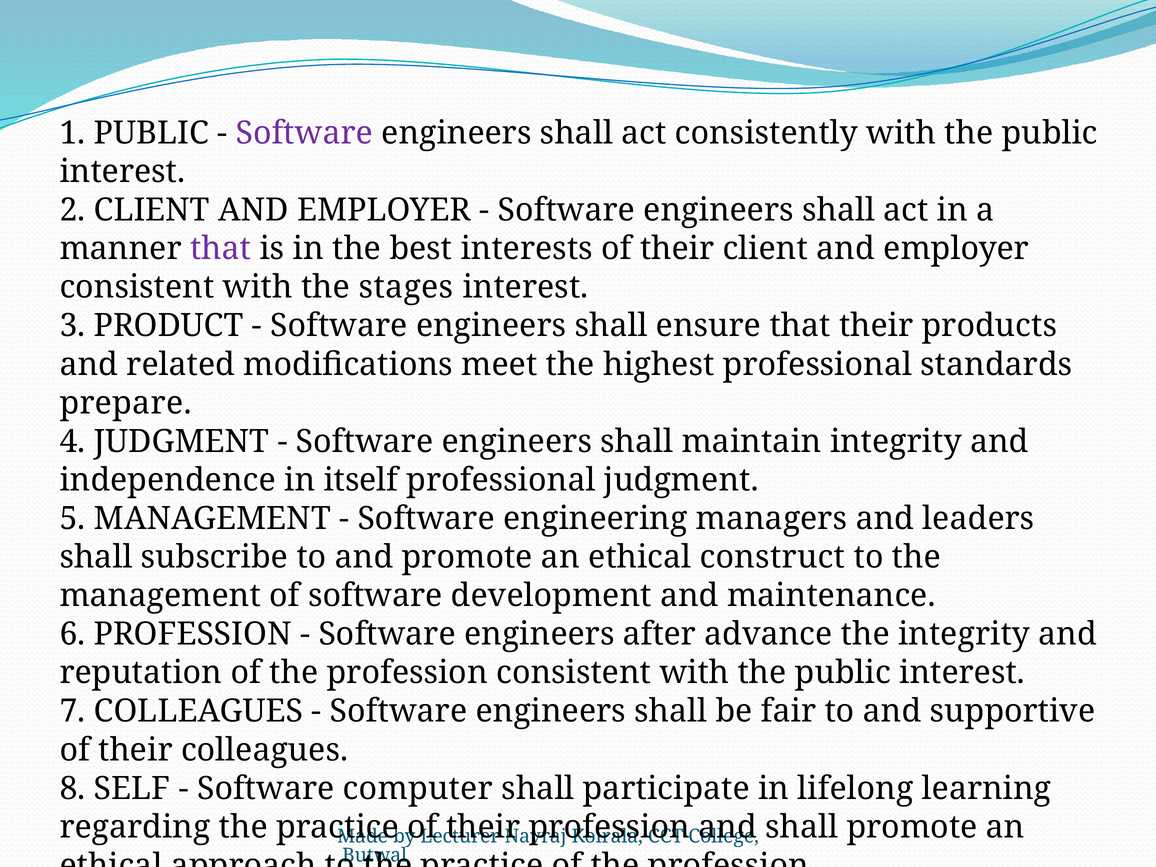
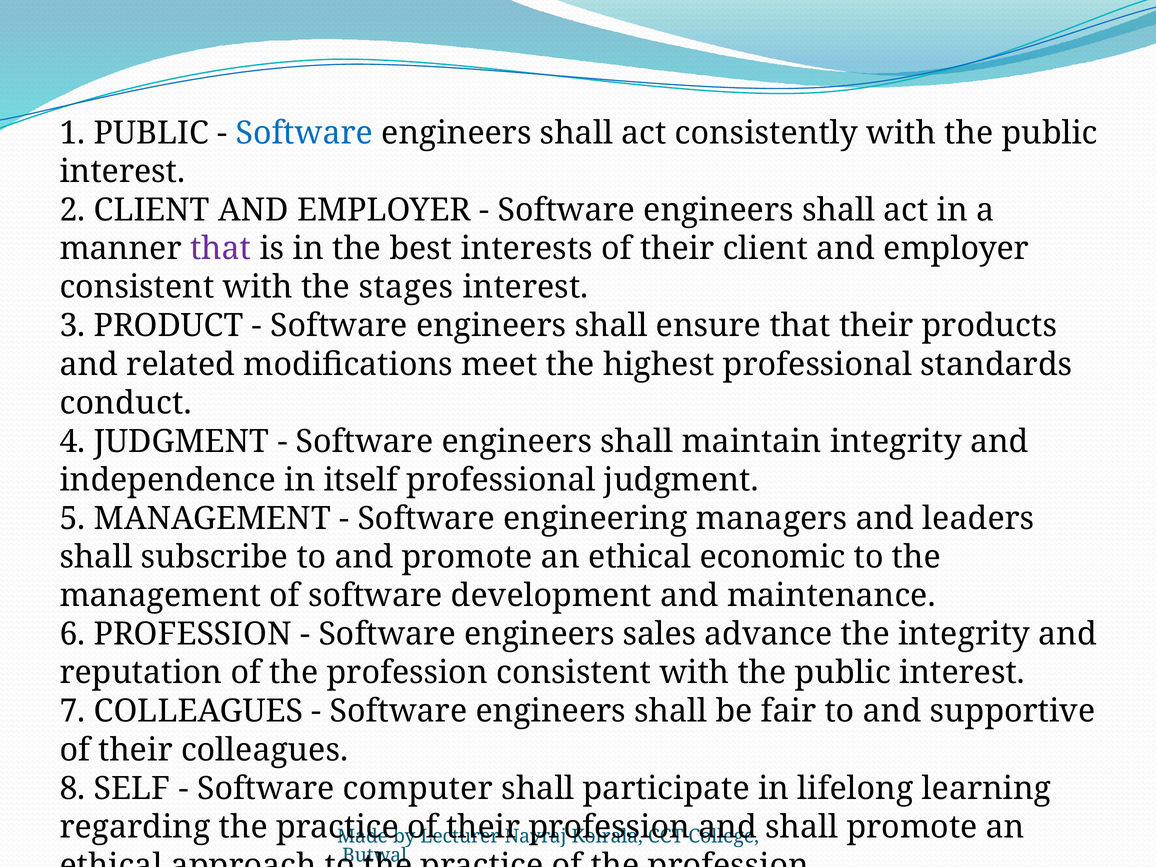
Software at (304, 133) colour: purple -> blue
prepare: prepare -> conduct
construct: construct -> economic
after: after -> sales
